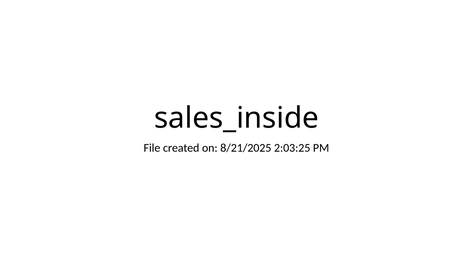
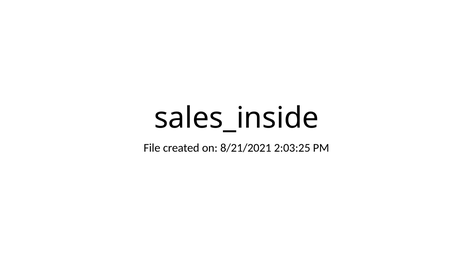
8/21/2025: 8/21/2025 -> 8/21/2021
